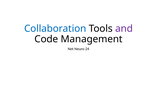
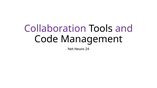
Collaboration colour: blue -> purple
